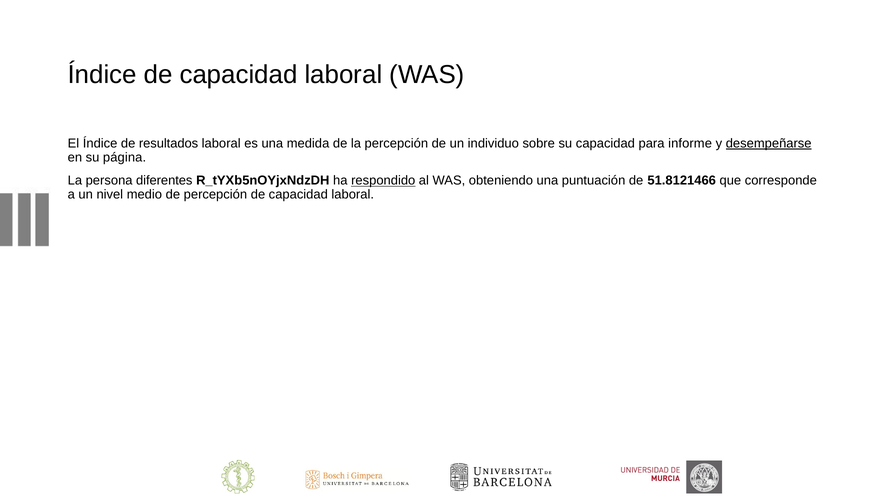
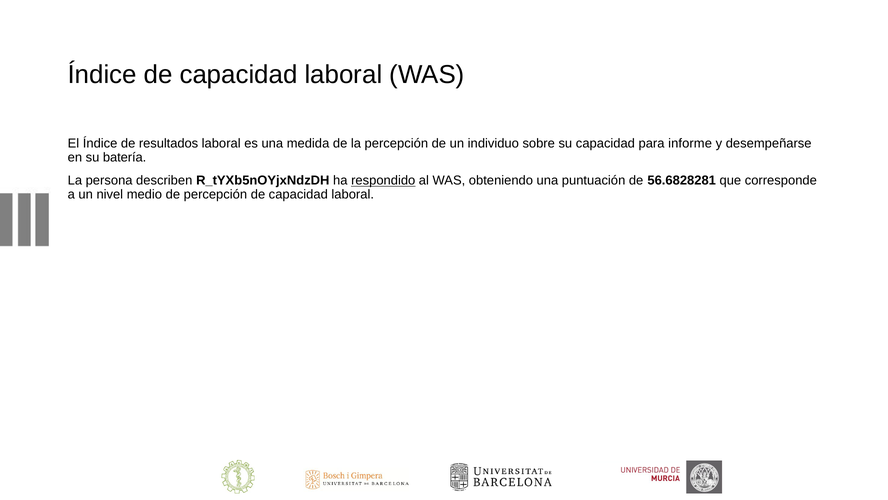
desempeñarse underline: present -> none
página: página -> batería
diferentes: diferentes -> describen
51.8121466: 51.8121466 -> 56.6828281
